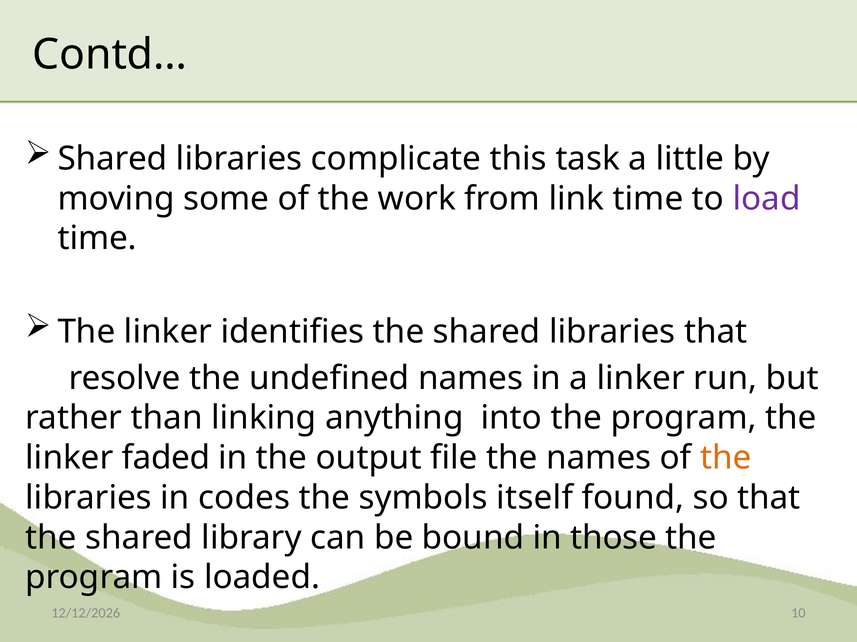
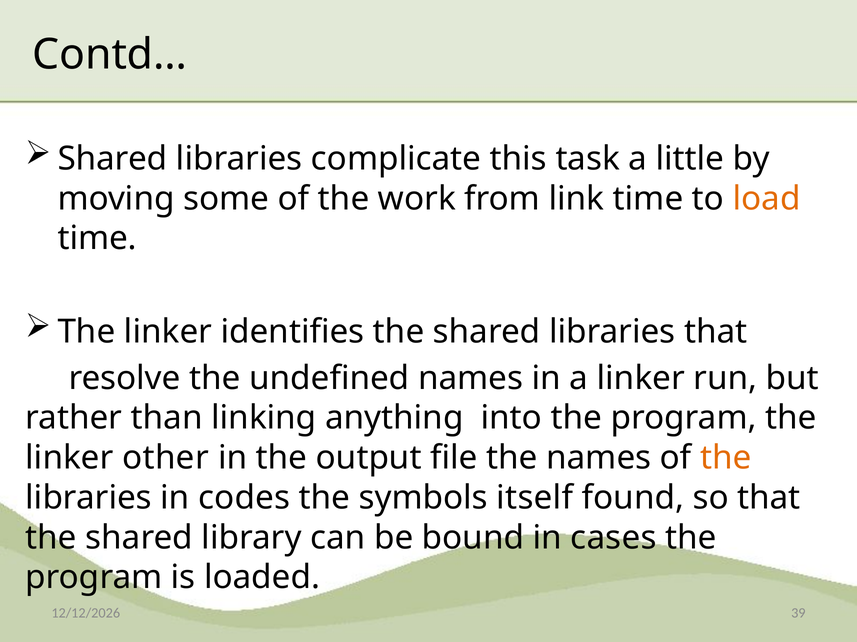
load colour: purple -> orange
faded: faded -> other
those: those -> cases
10: 10 -> 39
